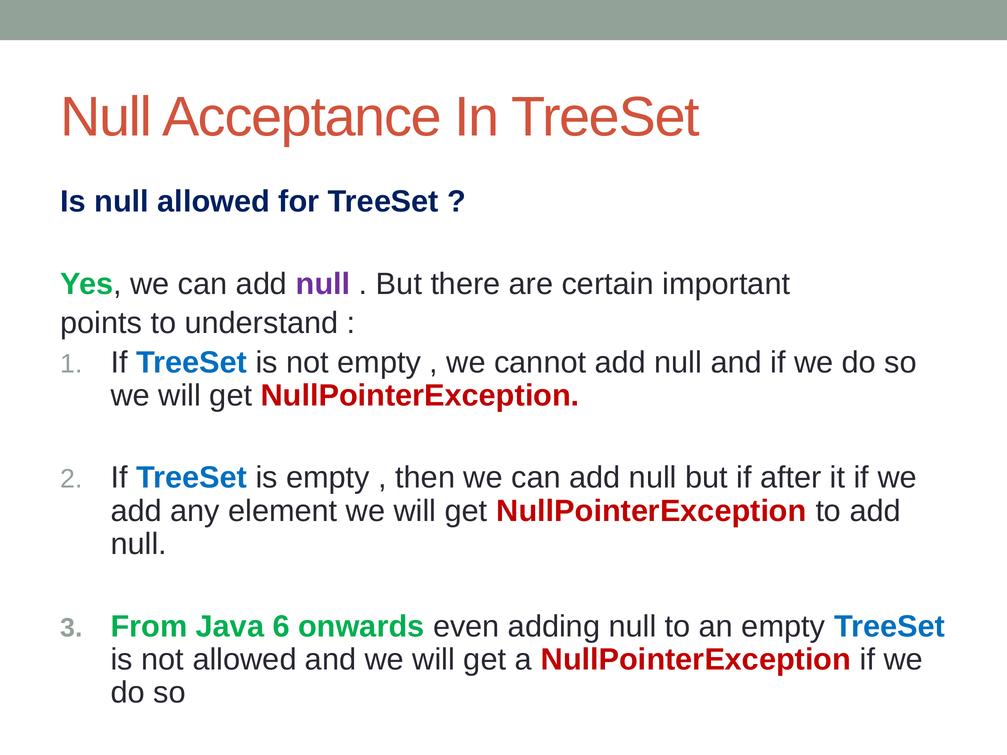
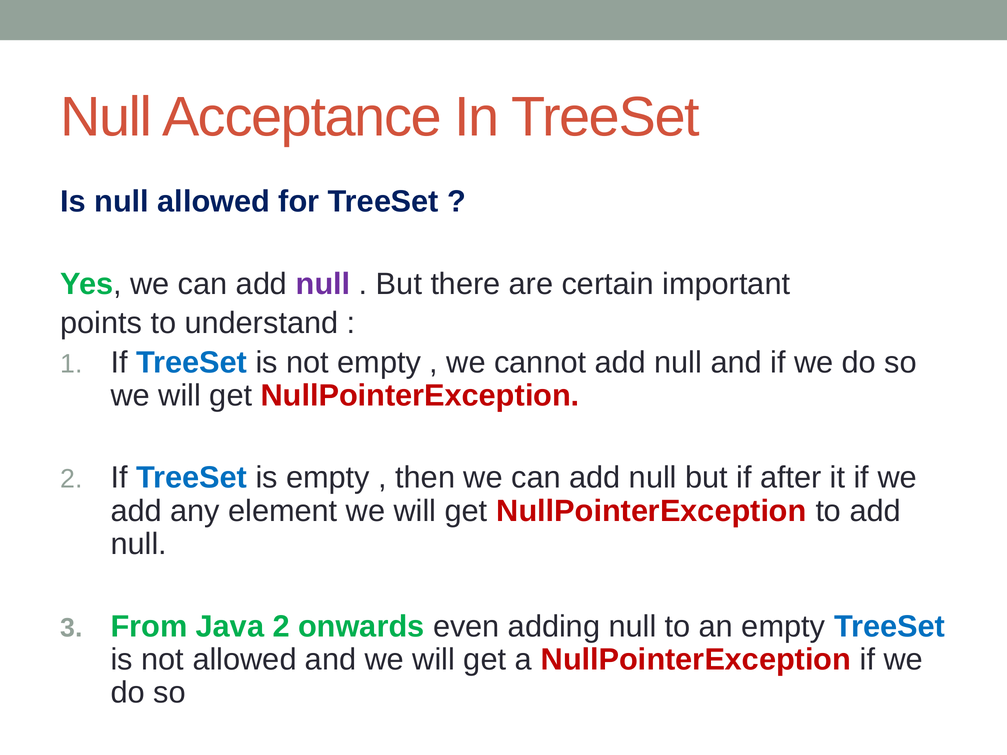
Java 6: 6 -> 2
